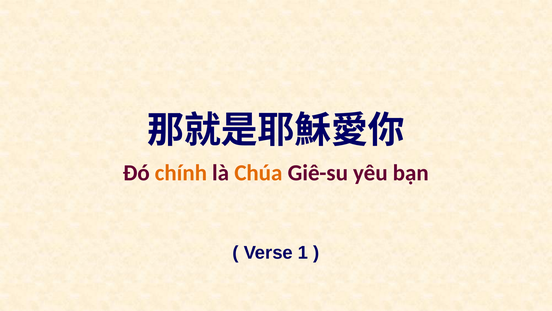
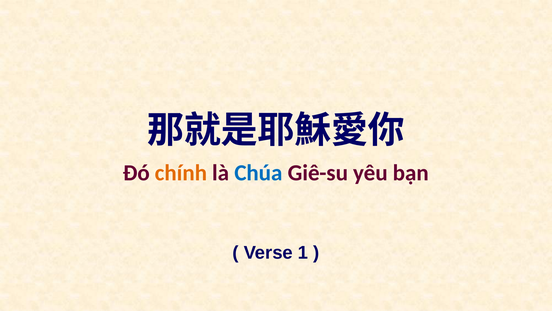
Chúa colour: orange -> blue
